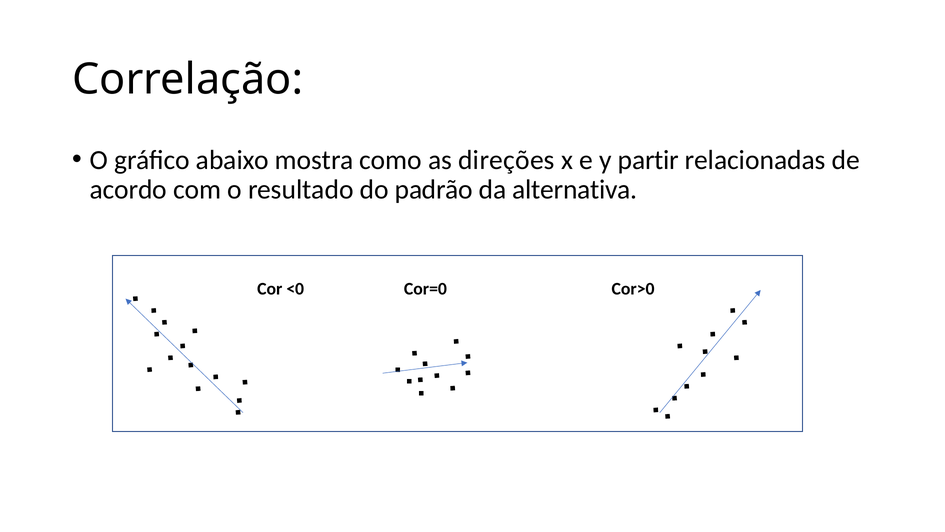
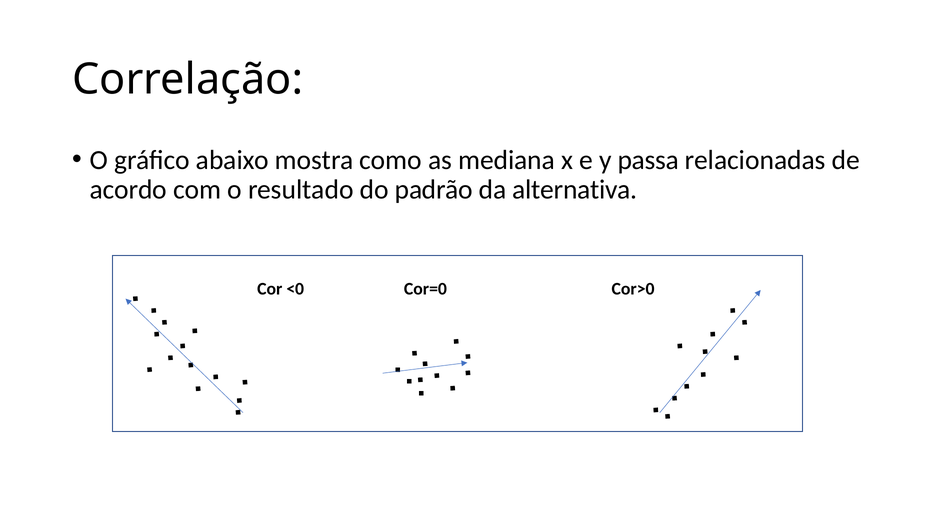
direções: direções -> mediana
partir: partir -> passa
